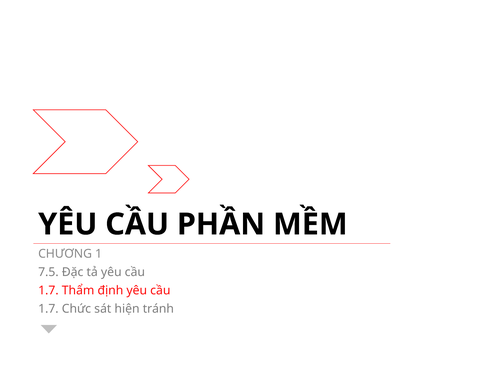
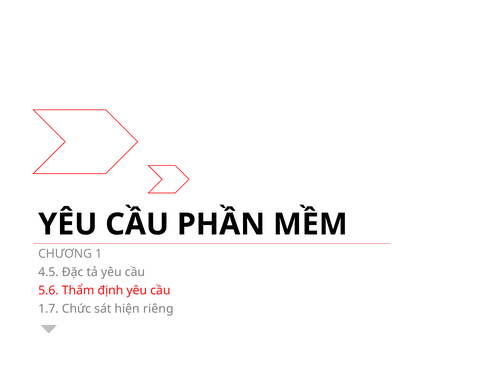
7.5: 7.5 -> 4.5
1.7 at (48, 290): 1.7 -> 5.6
tránh: tránh -> riêng
